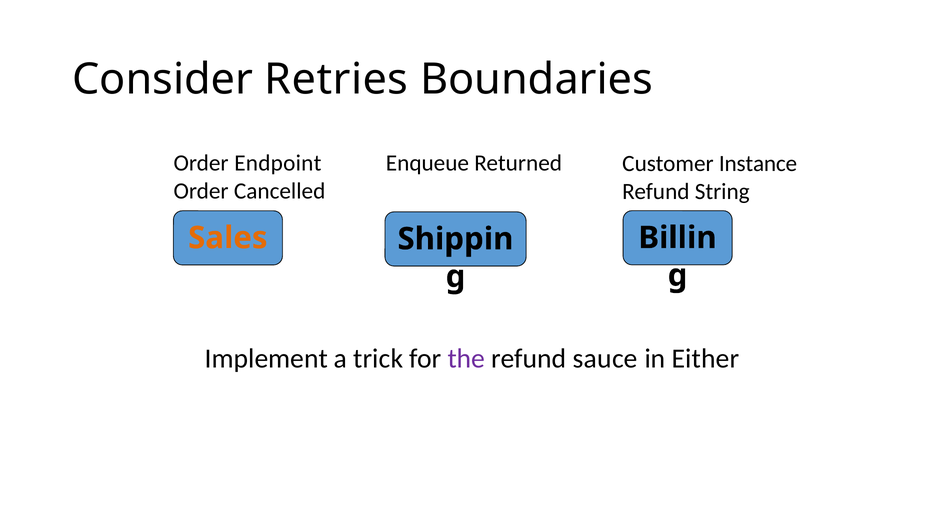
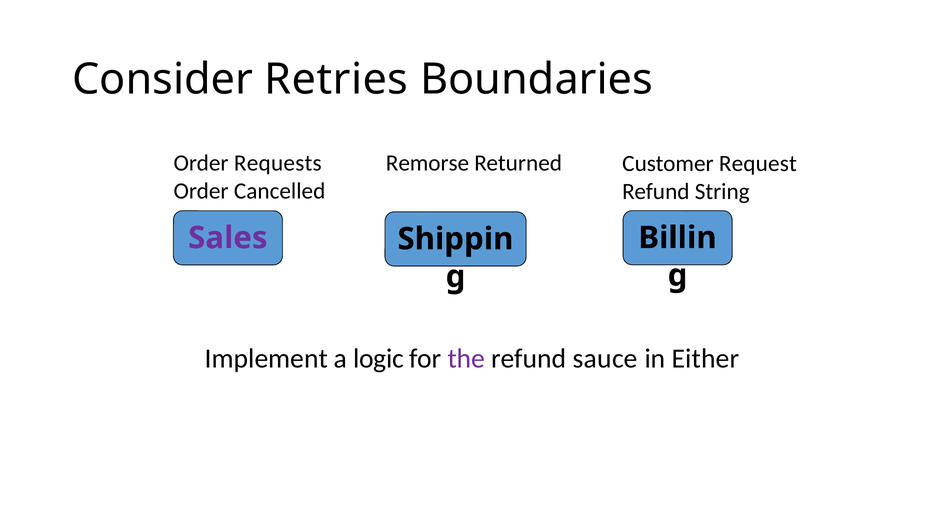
Enqueue: Enqueue -> Remorse
Instance: Instance -> Request
Endpoint: Endpoint -> Requests
Sales colour: orange -> purple
trick: trick -> logic
